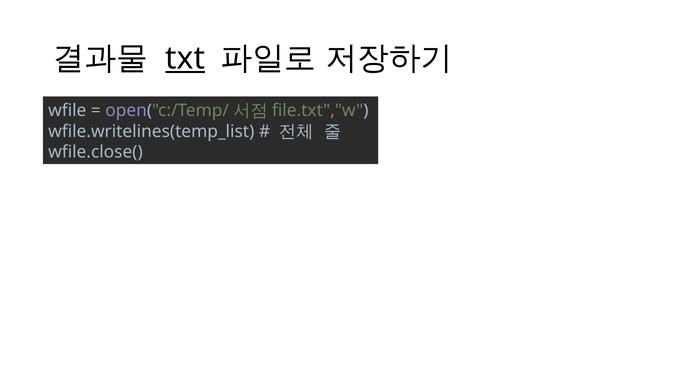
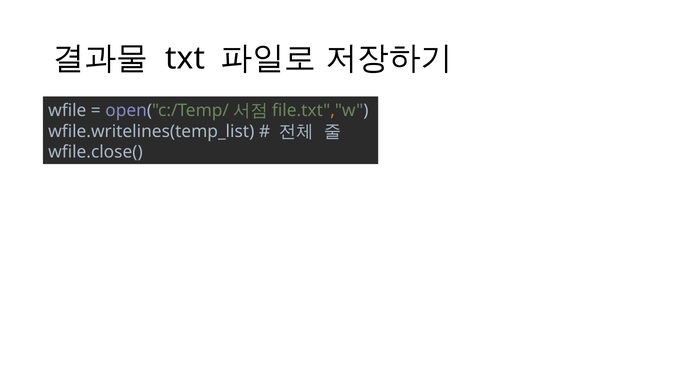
txt underline: present -> none
